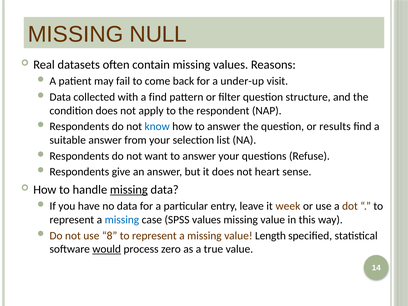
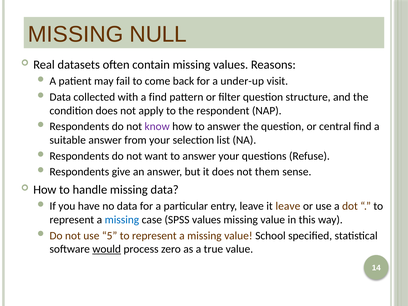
know colour: blue -> purple
results: results -> central
heart: heart -> them
missing at (129, 190) underline: present -> none
it week: week -> leave
8: 8 -> 5
Length: Length -> School
